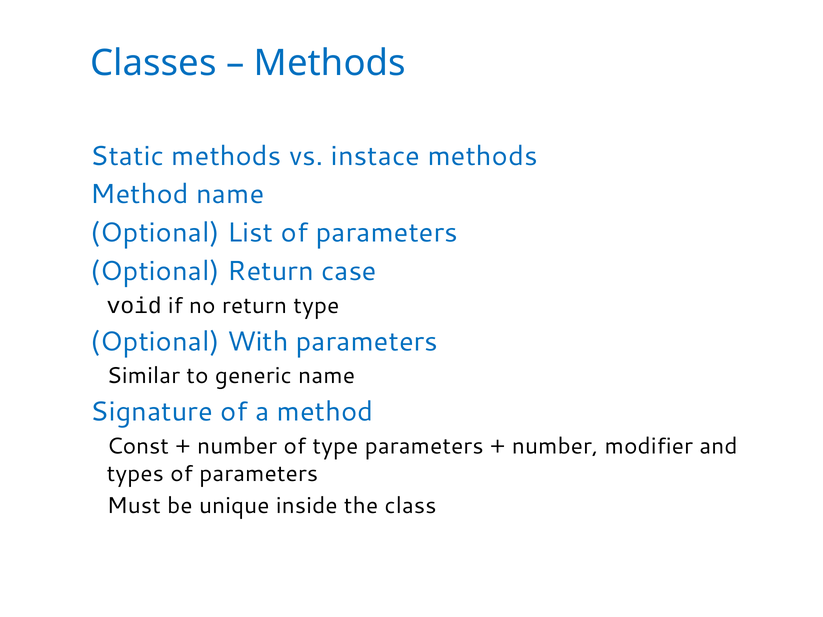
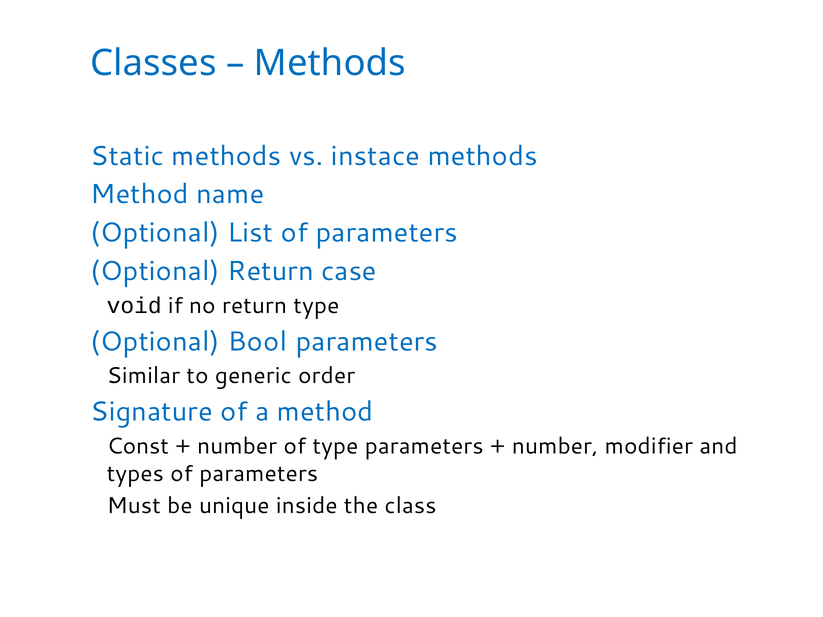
With: With -> Bool
generic name: name -> order
